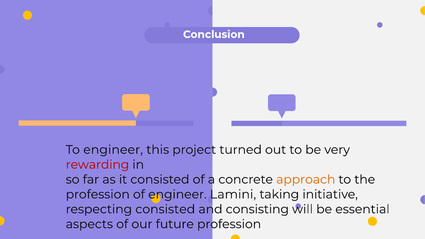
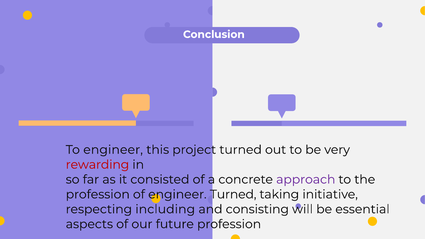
approach colour: orange -> purple
engineer Lamini: Lamini -> Turned
respecting consisted: consisted -> including
